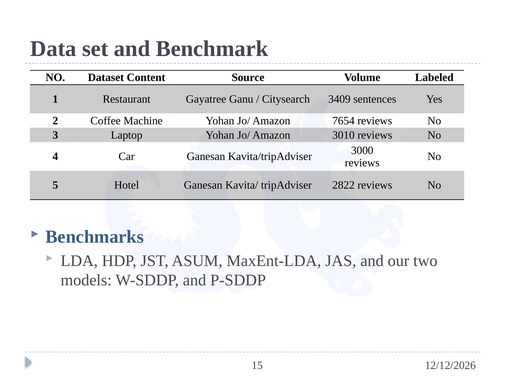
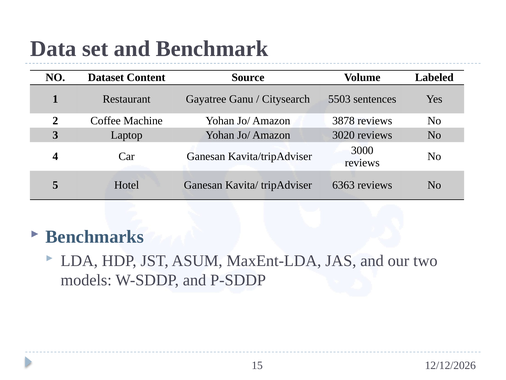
3409: 3409 -> 5503
7654: 7654 -> 3878
3010: 3010 -> 3020
2822: 2822 -> 6363
